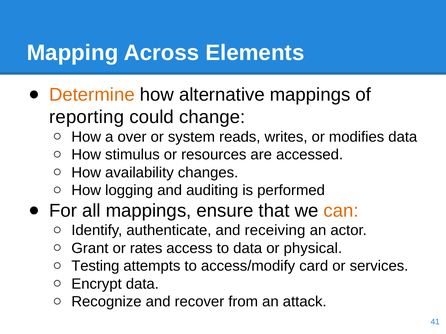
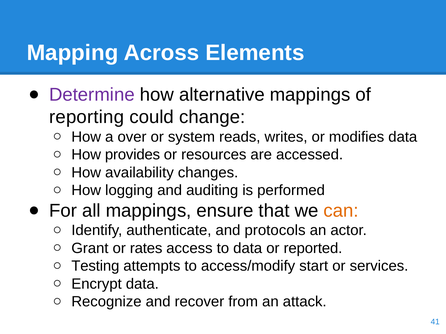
Determine colour: orange -> purple
stimulus: stimulus -> provides
receiving: receiving -> protocols
physical: physical -> reported
card: card -> start
